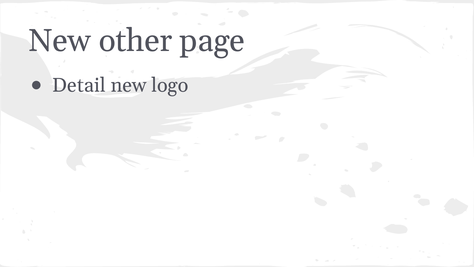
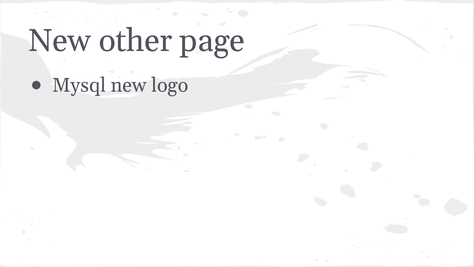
Detail: Detail -> Mysql
